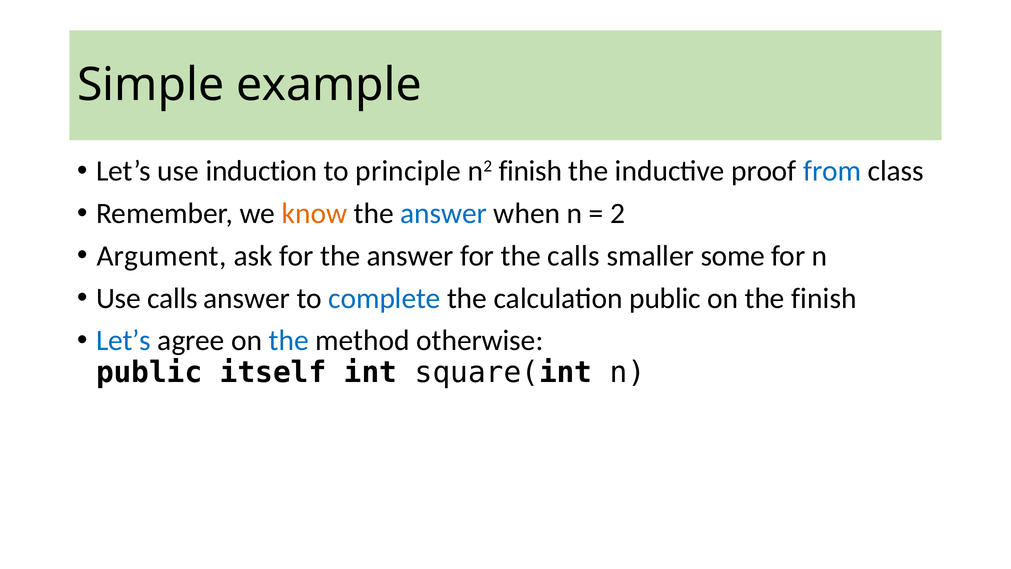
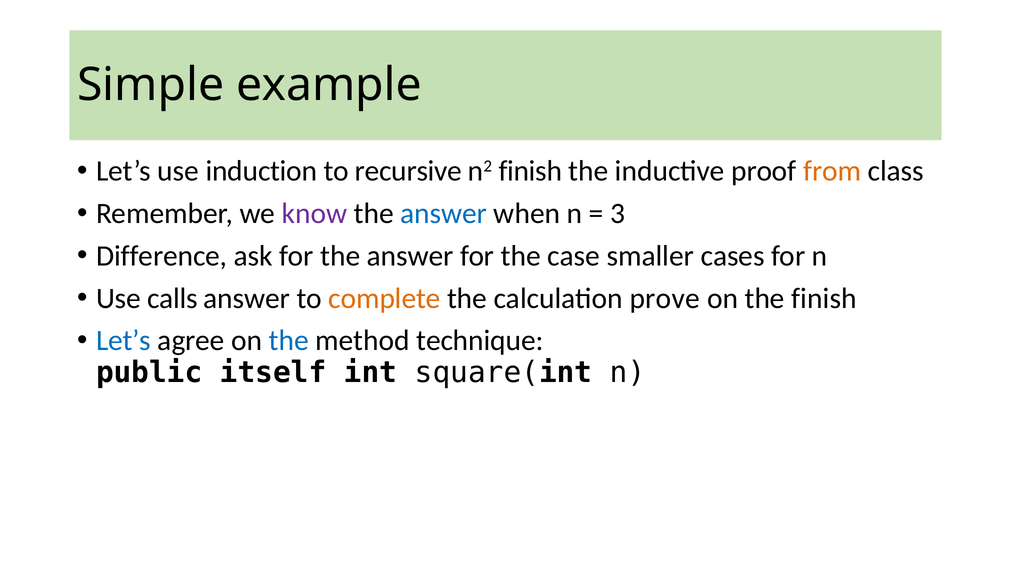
principle: principle -> recursive
from colour: blue -> orange
know colour: orange -> purple
2: 2 -> 3
Argument: Argument -> Difference
the calls: calls -> case
some: some -> cases
complete colour: blue -> orange
calculation public: public -> prove
otherwise: otherwise -> technique
